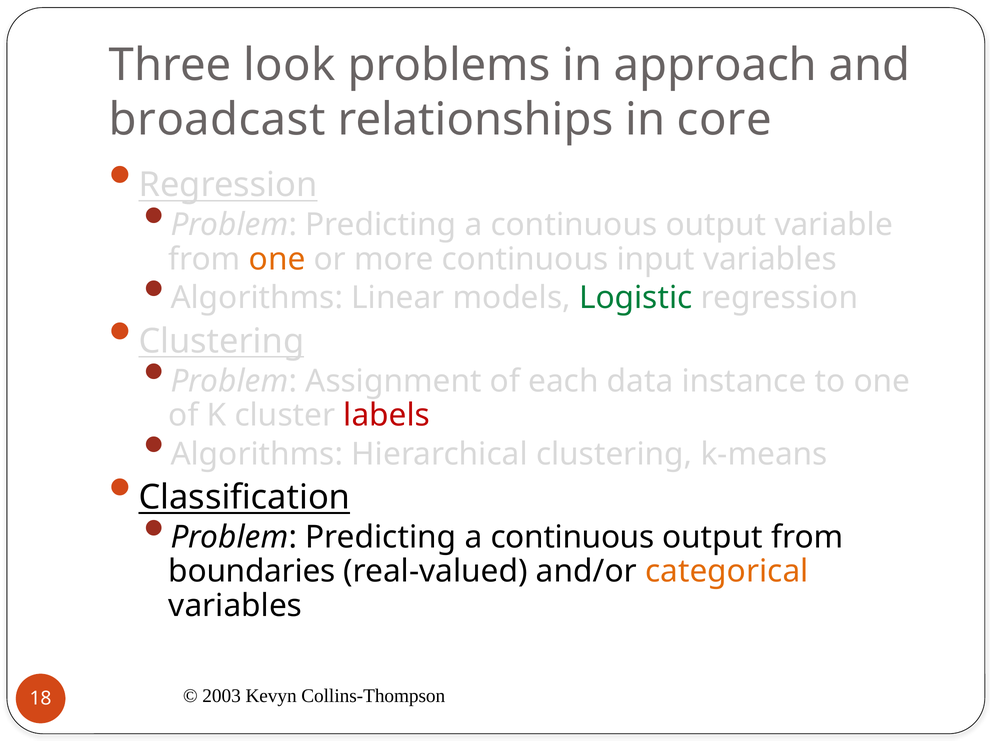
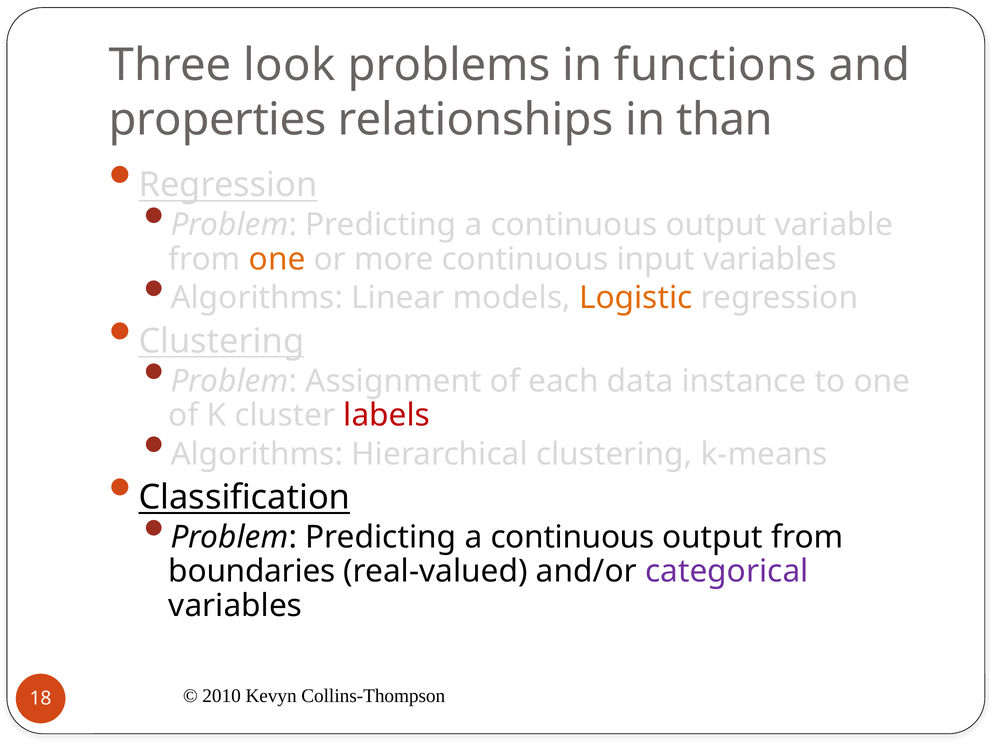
approach: approach -> functions
broadcast: broadcast -> properties
core: core -> than
Logistic colour: green -> orange
categorical colour: orange -> purple
2003: 2003 -> 2010
